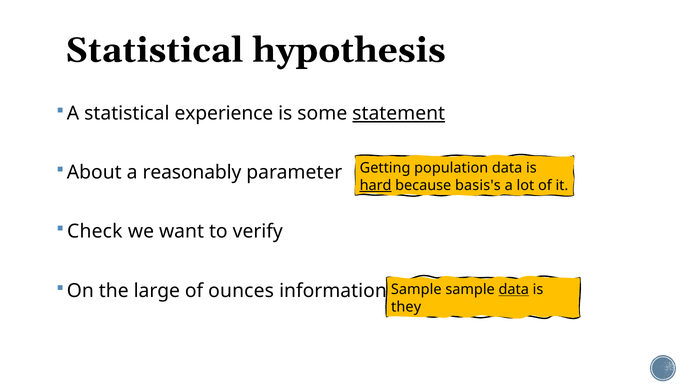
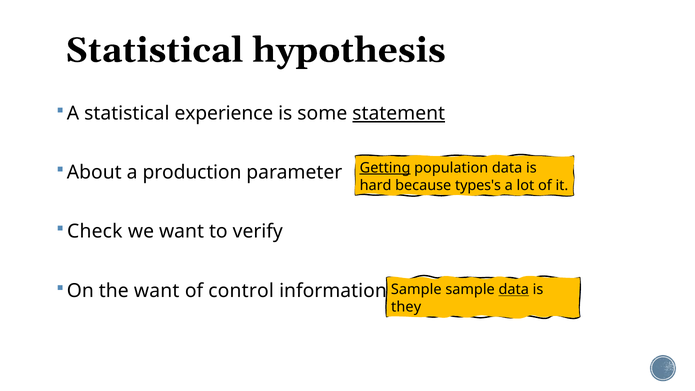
Getting underline: none -> present
reasonably: reasonably -> production
hard underline: present -> none
basis's: basis's -> types's
the large: large -> want
ounces: ounces -> control
